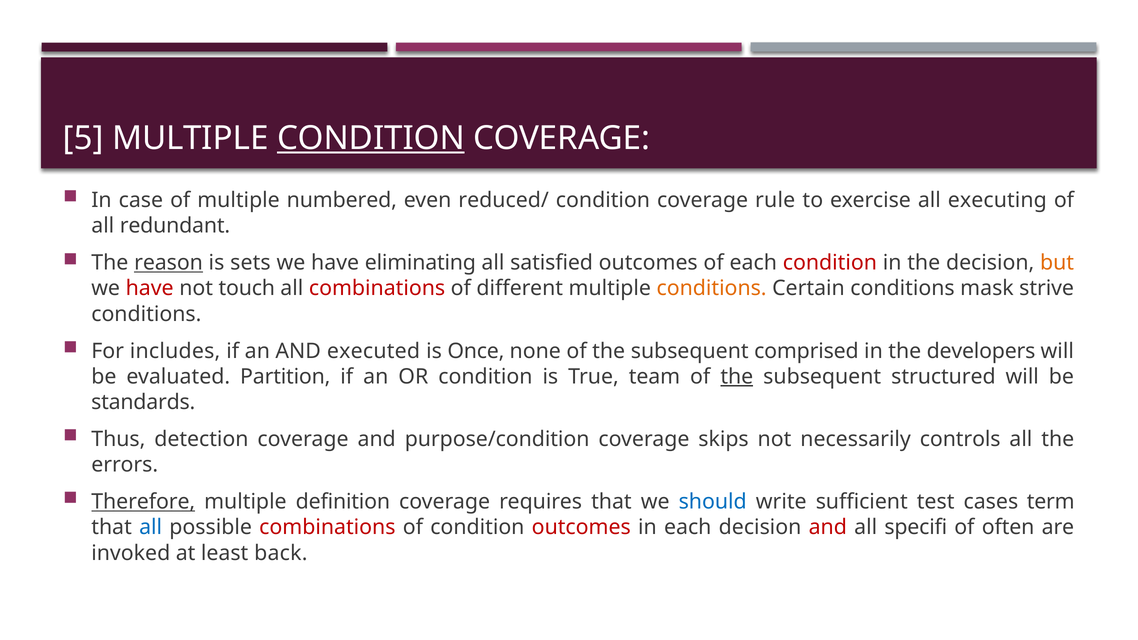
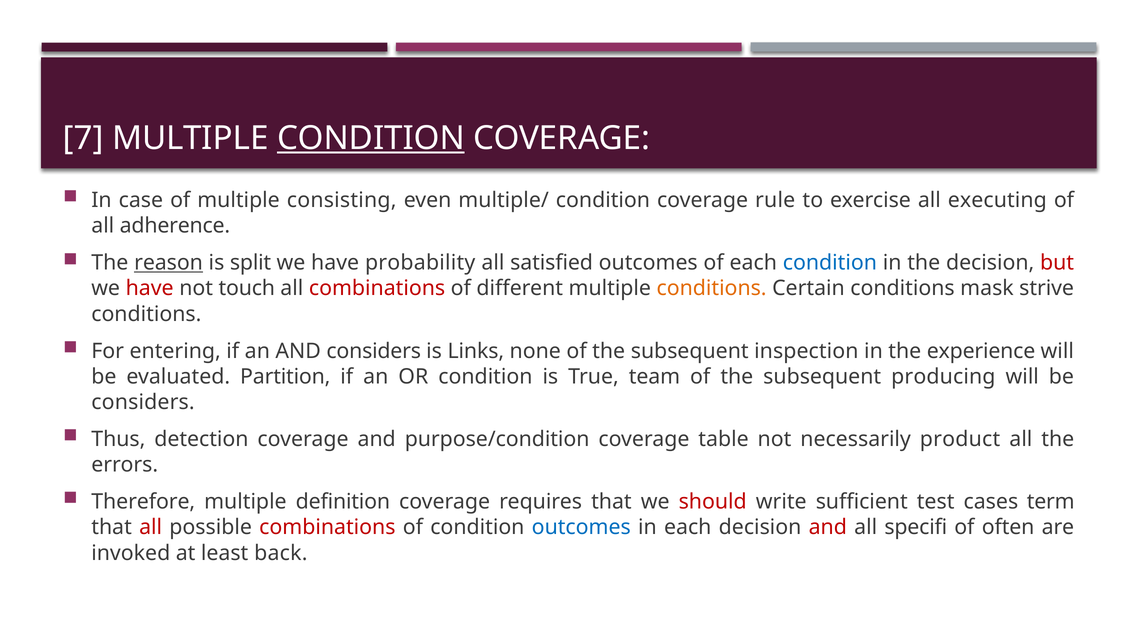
5: 5 -> 7
numbered: numbered -> consisting
reduced/: reduced/ -> multiple/
redundant: redundant -> adherence
sets: sets -> split
eliminating: eliminating -> probability
condition at (830, 263) colour: red -> blue
but colour: orange -> red
includes: includes -> entering
AND executed: executed -> considers
Once: Once -> Links
comprised: comprised -> inspection
developers: developers -> experience
the at (737, 377) underline: present -> none
structured: structured -> producing
standards at (143, 402): standards -> considers
skips: skips -> table
controls: controls -> product
Therefore underline: present -> none
should colour: blue -> red
all at (151, 527) colour: blue -> red
outcomes at (581, 527) colour: red -> blue
